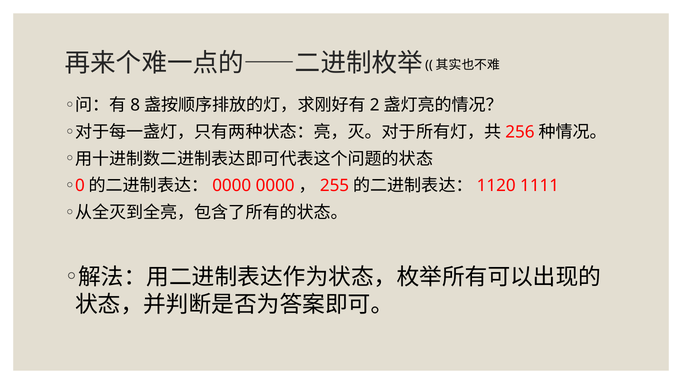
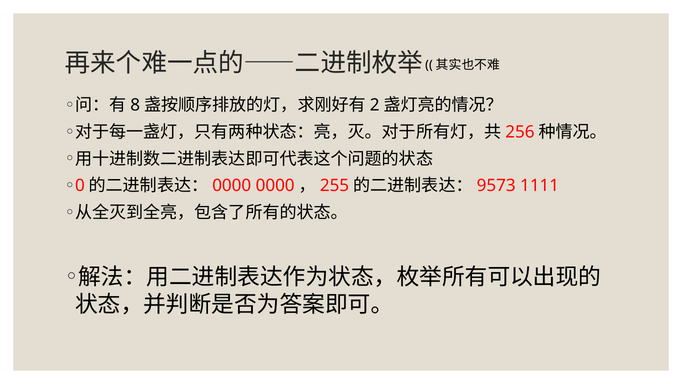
1120: 1120 -> 9573
